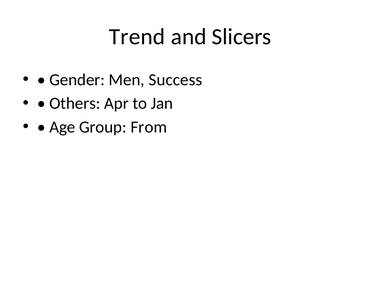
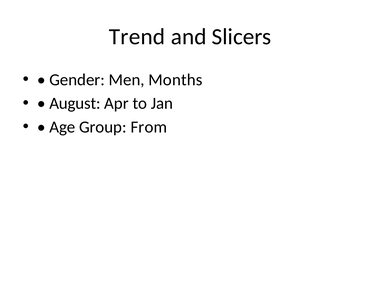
Success: Success -> Months
Others: Others -> August
